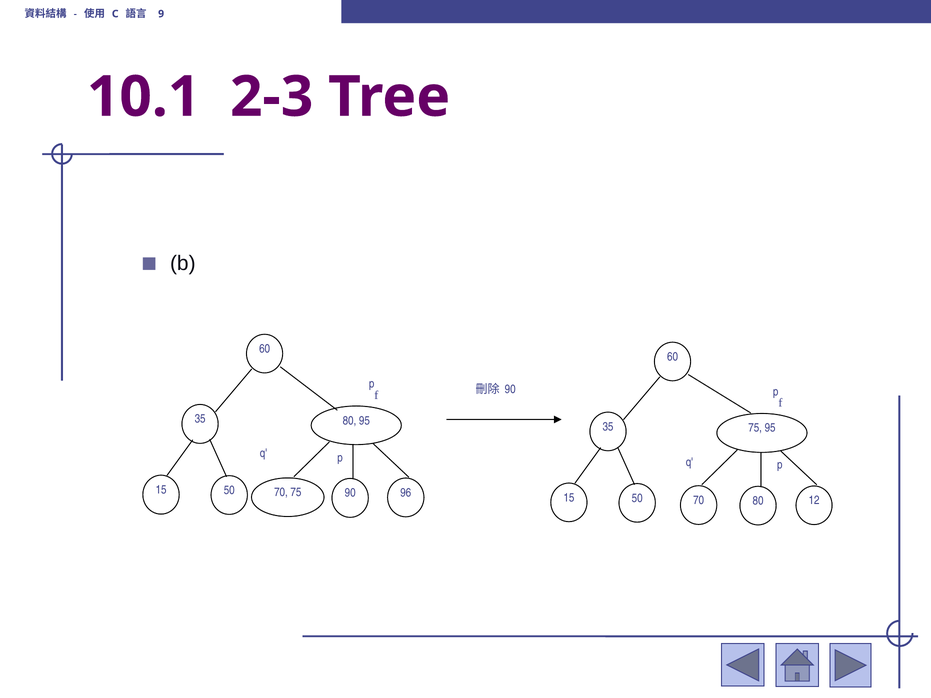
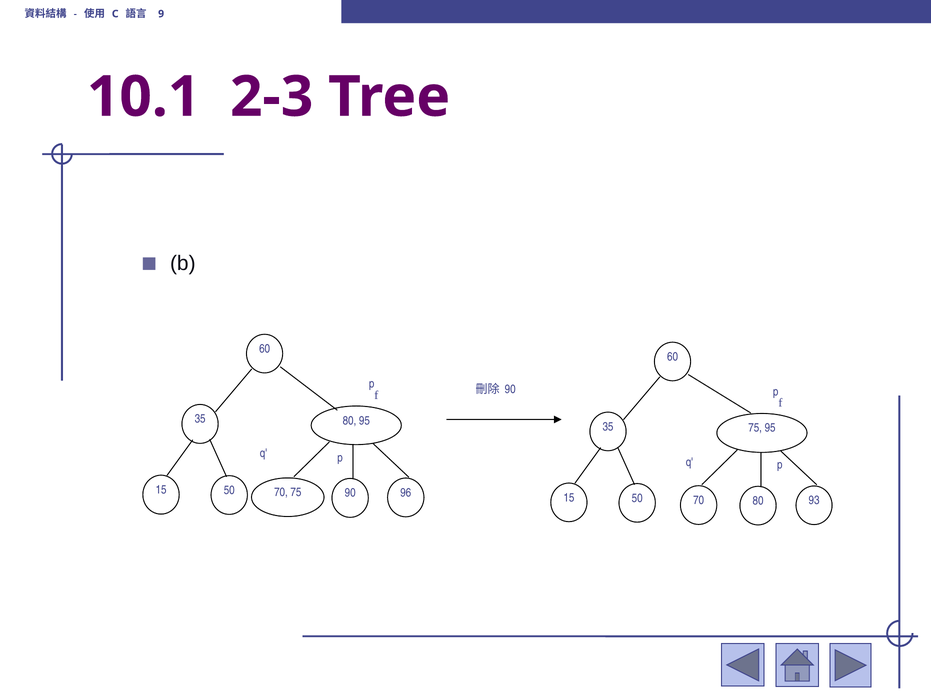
12: 12 -> 93
